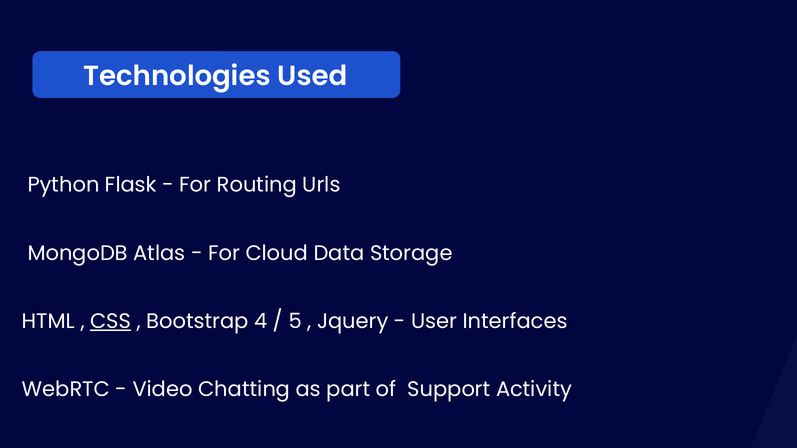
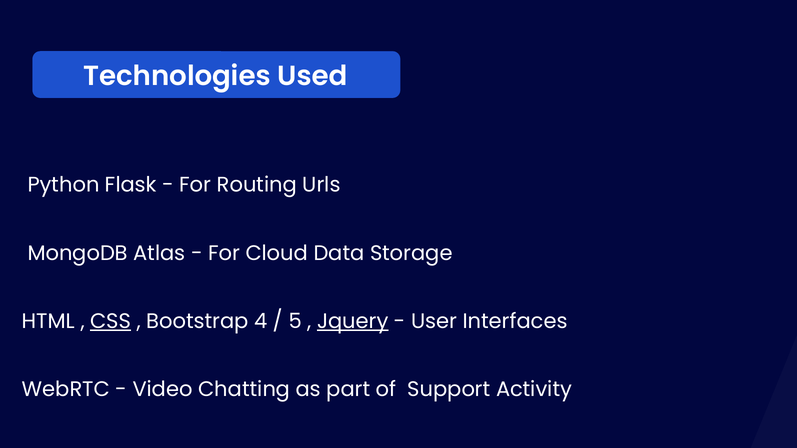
Jquery underline: none -> present
